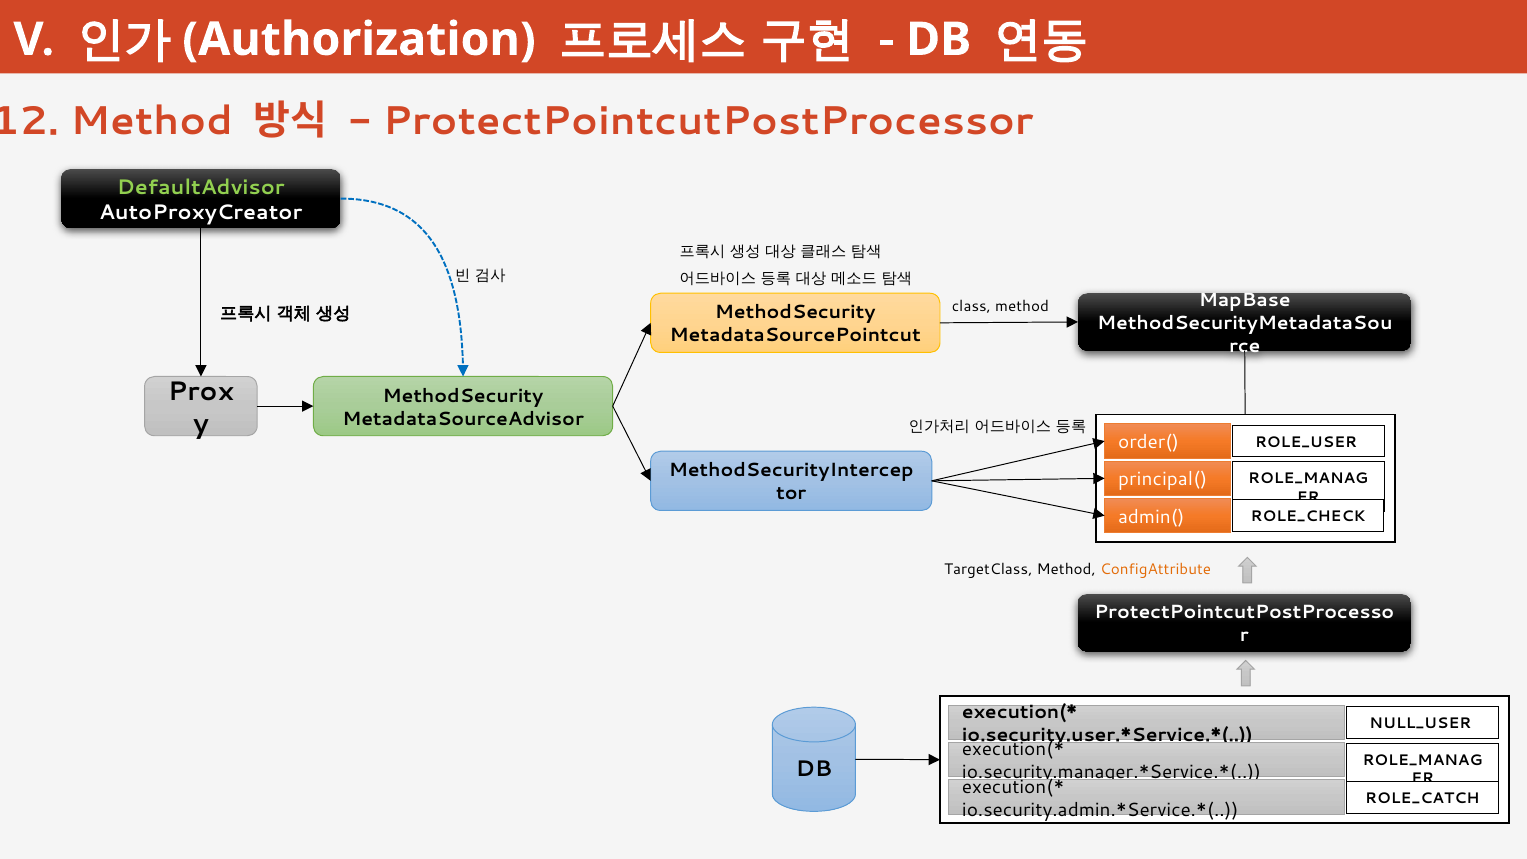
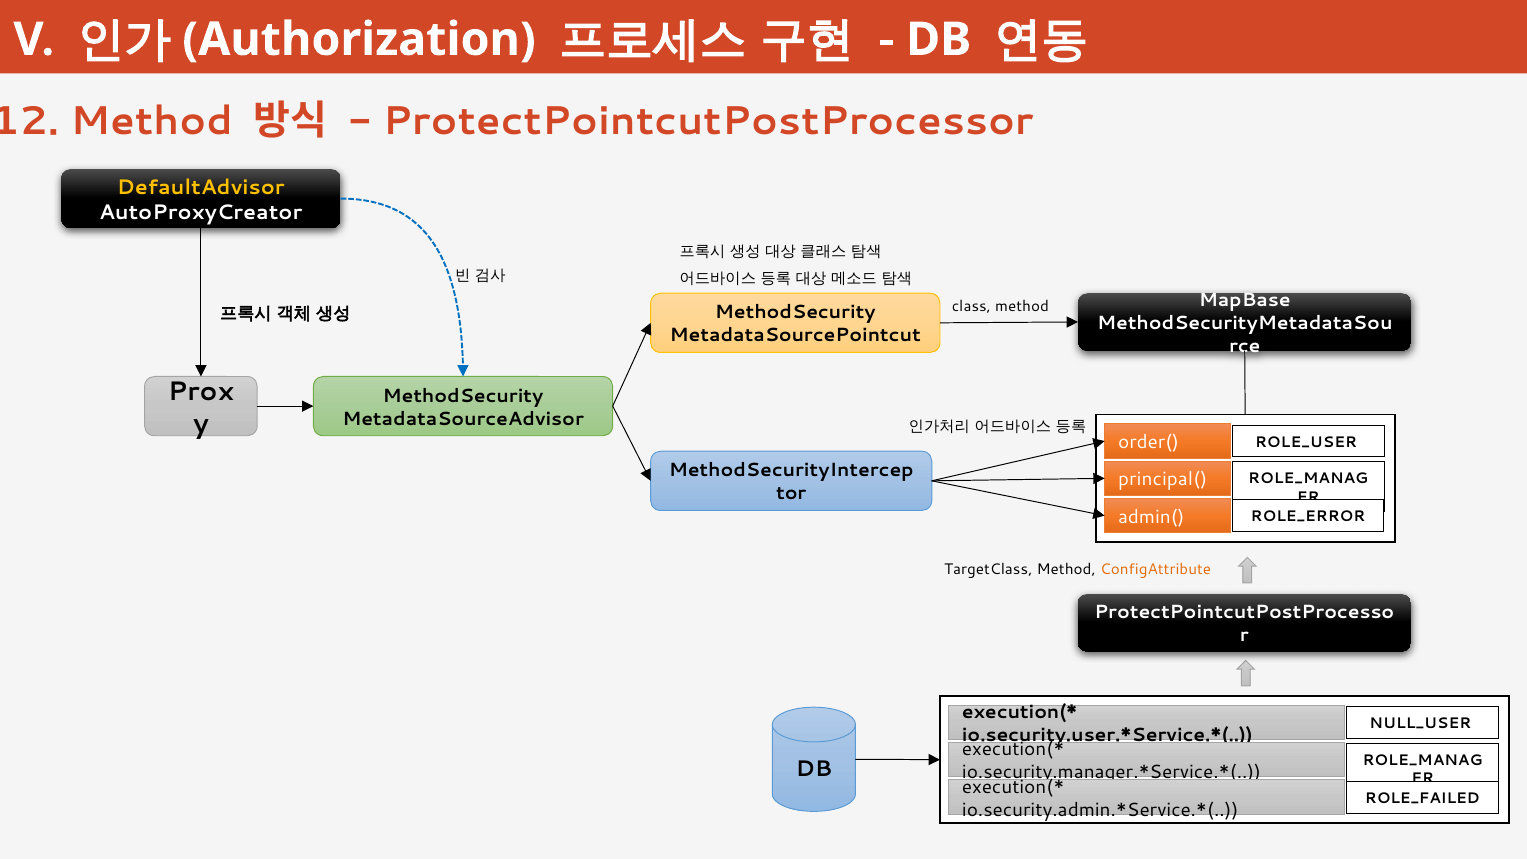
DefaultAdvisor colour: light green -> yellow
ROLE_CHECK: ROLE_CHECK -> ROLE_ERROR
ROLE_CATCH: ROLE_CATCH -> ROLE_FAILED
